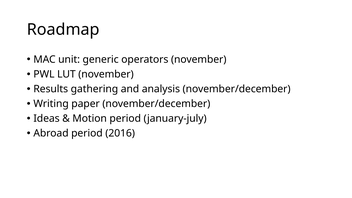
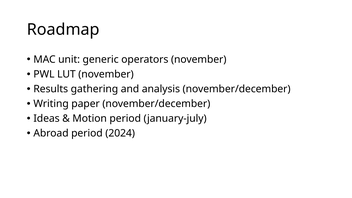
2016: 2016 -> 2024
